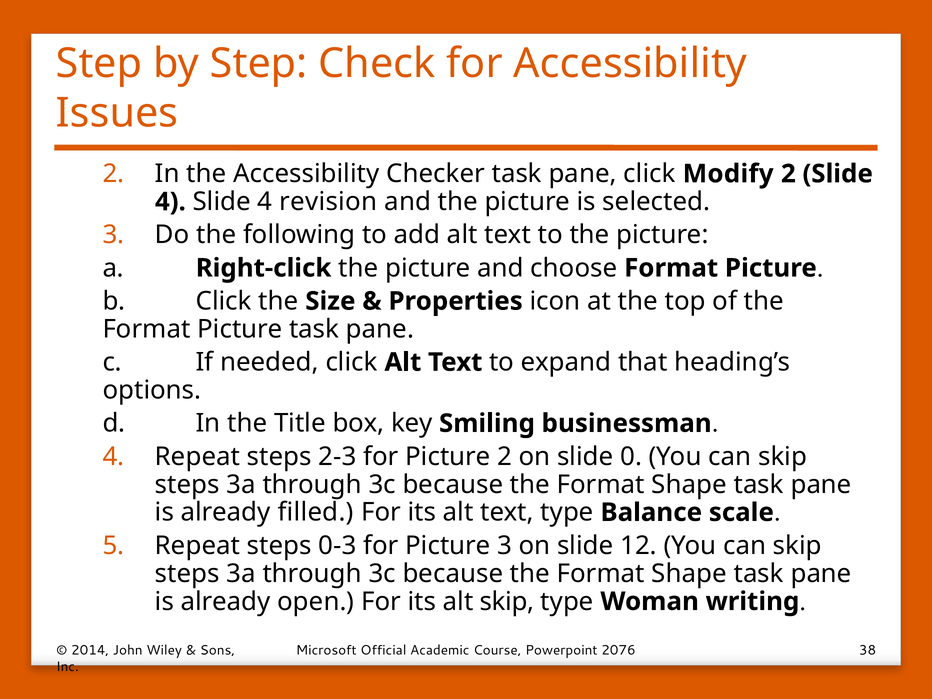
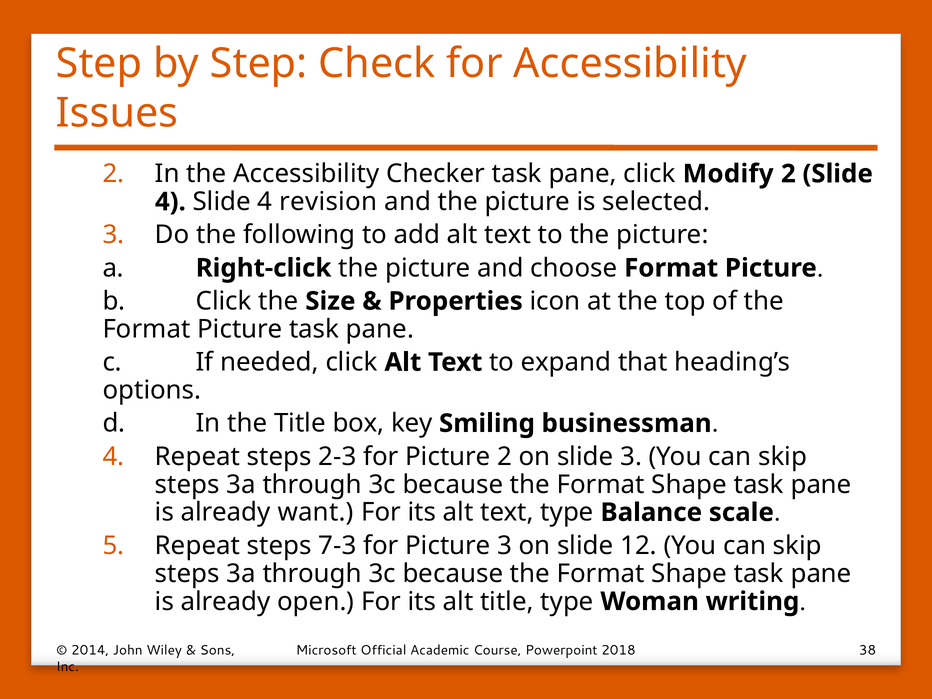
slide 0: 0 -> 3
filled: filled -> want
0-3: 0-3 -> 7-3
alt skip: skip -> title
2076: 2076 -> 2018
